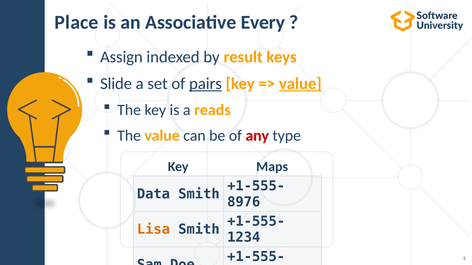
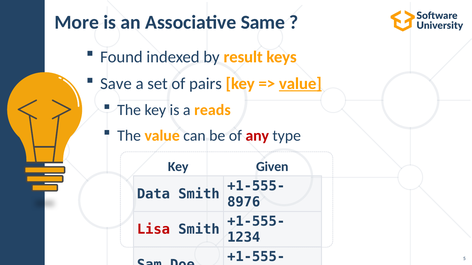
Place: Place -> More
Every: Every -> Same
Assign: Assign -> Found
Slide: Slide -> Save
pairs underline: present -> none
Maps: Maps -> Given
Lisa colour: orange -> red
